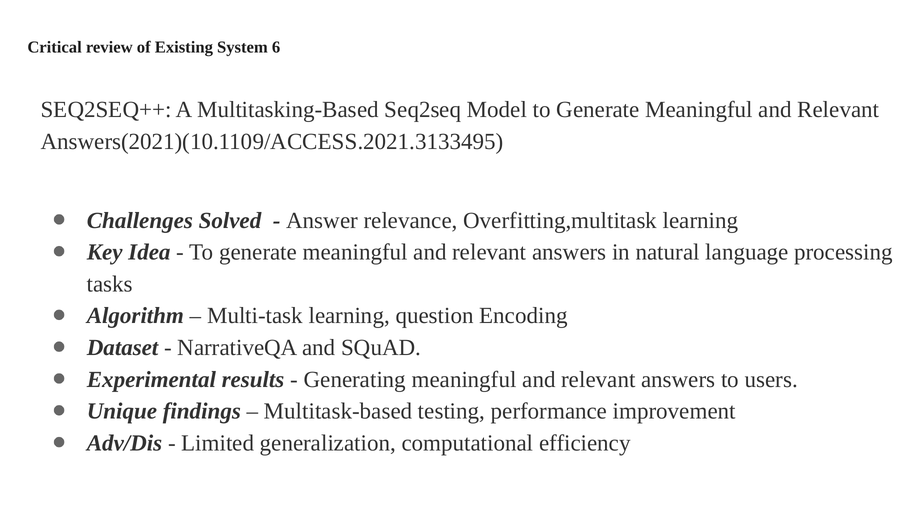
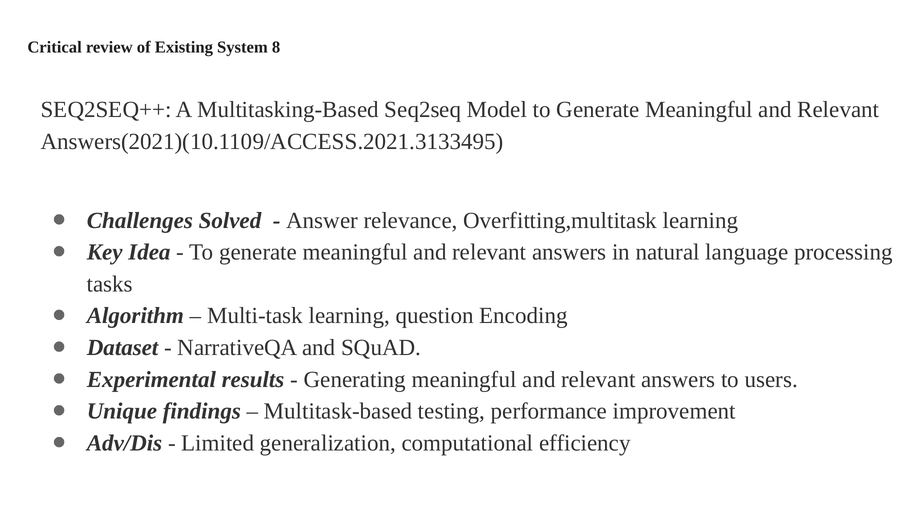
6: 6 -> 8
